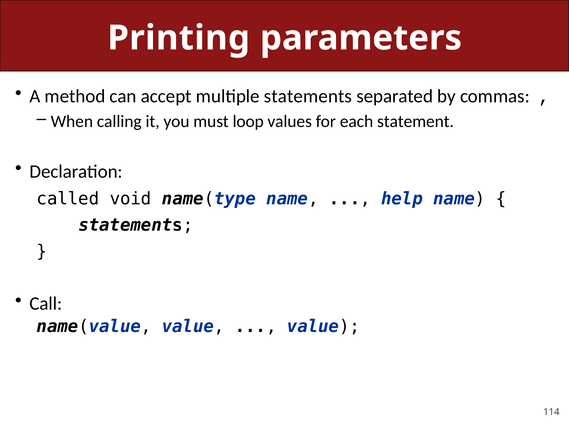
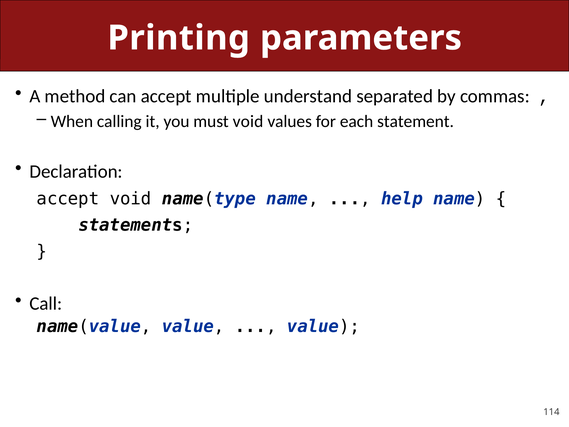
multiple statements: statements -> understand
must loop: loop -> void
called at (68, 199): called -> accept
